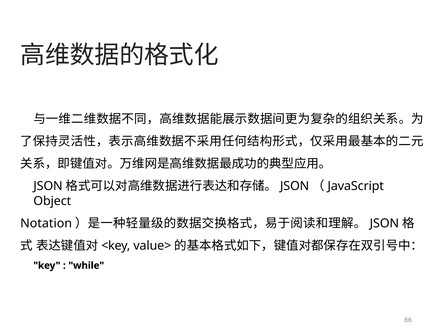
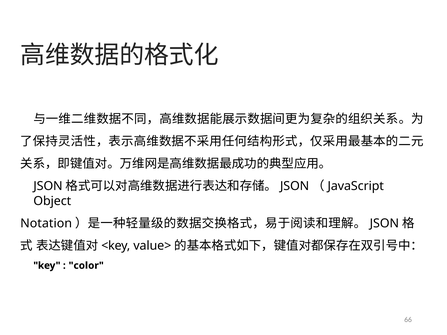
while: while -> color
